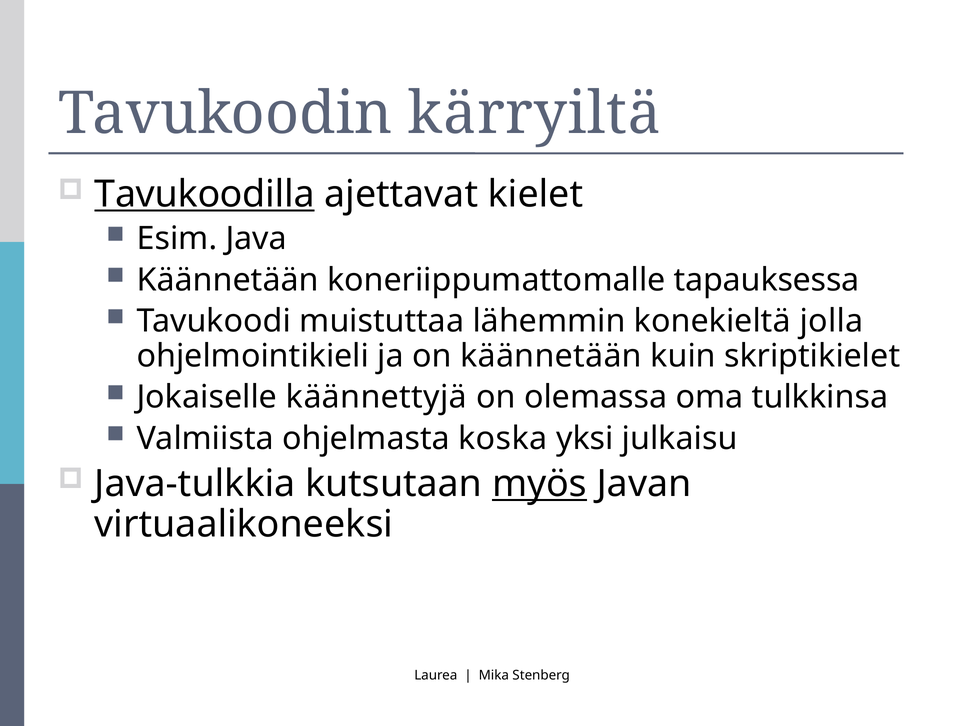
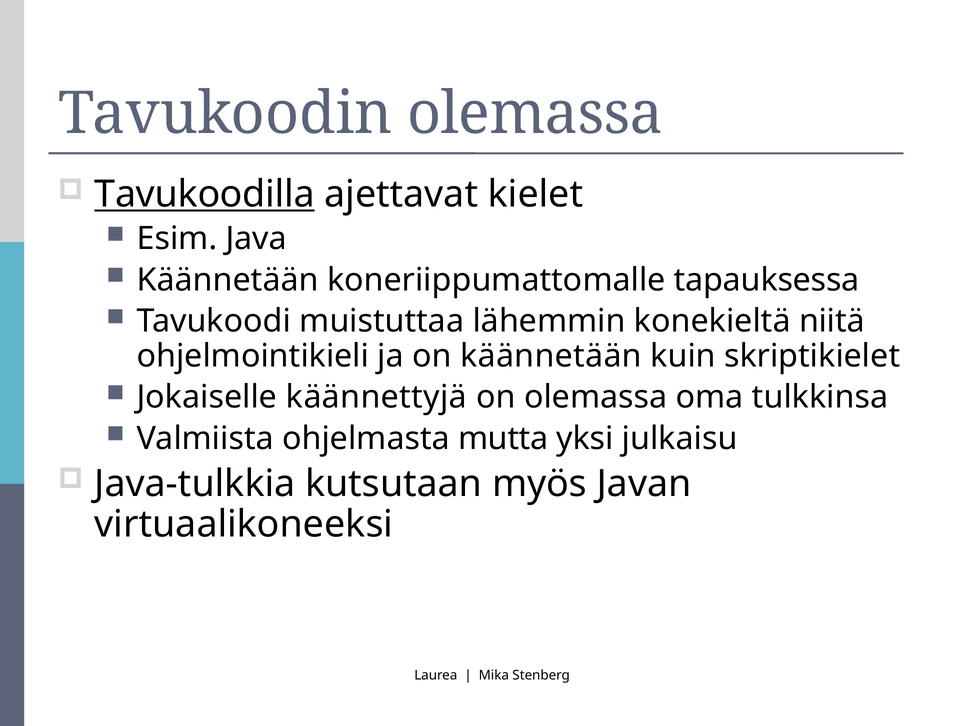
Tavukoodin kärryiltä: kärryiltä -> olemassa
jolla: jolla -> niitä
koska: koska -> mutta
myös underline: present -> none
